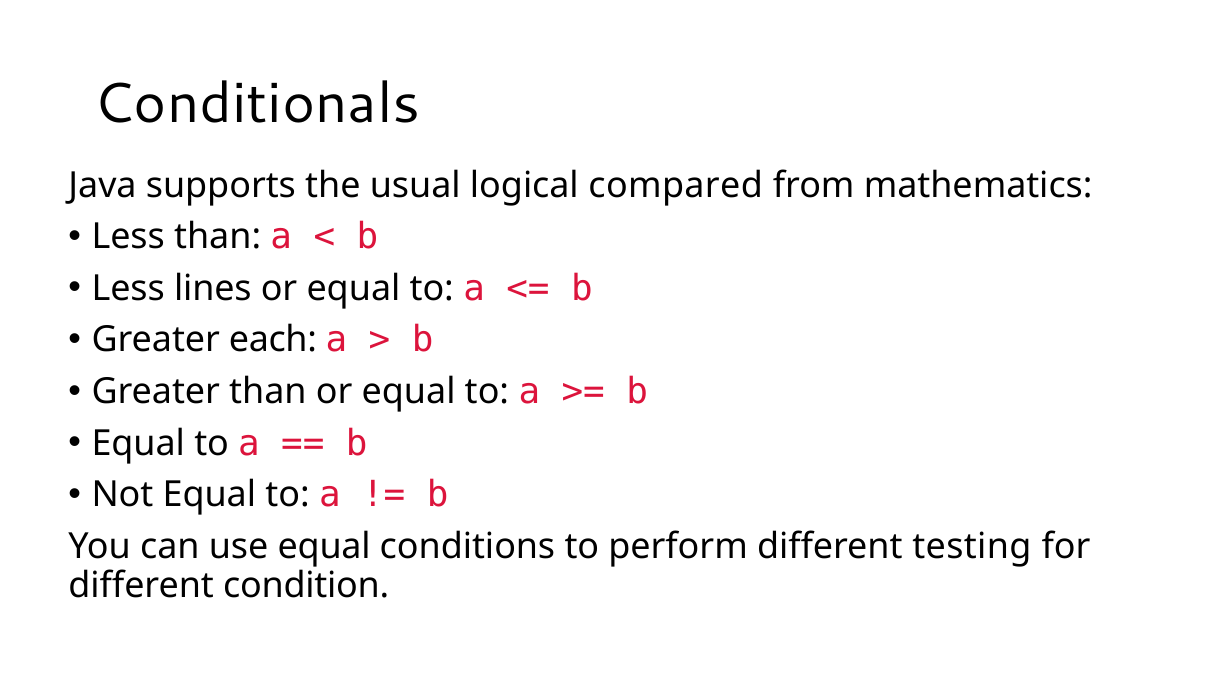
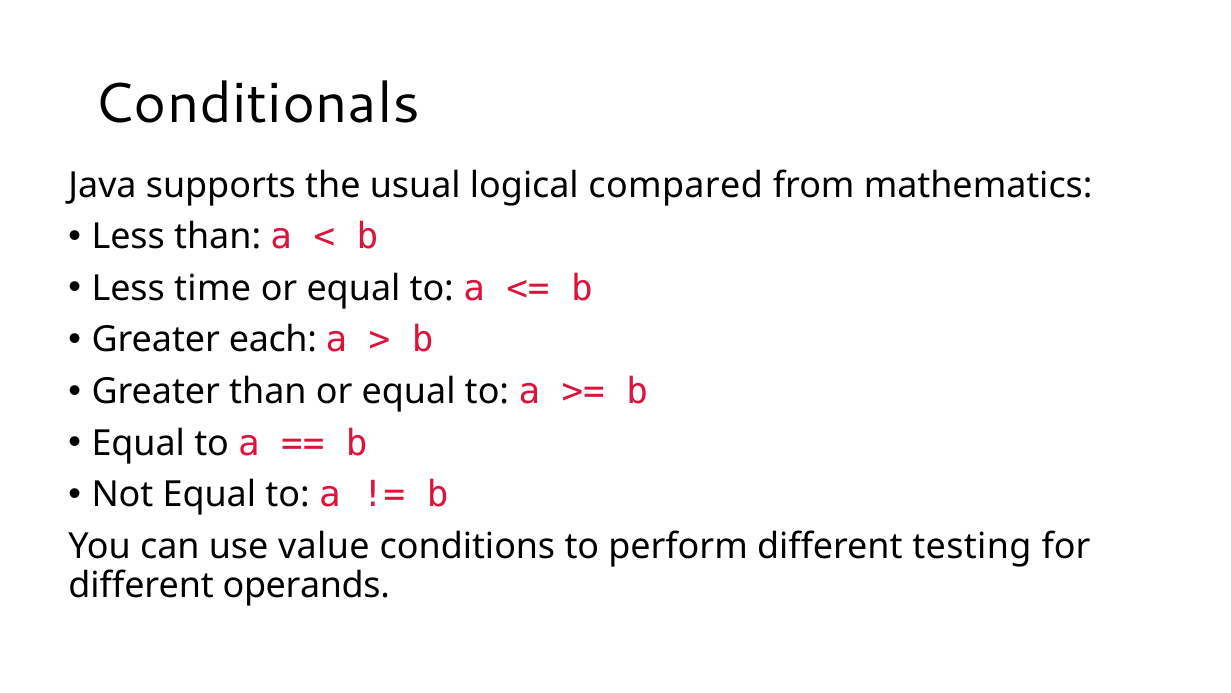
lines: lines -> time
use equal: equal -> value
condition: condition -> operands
